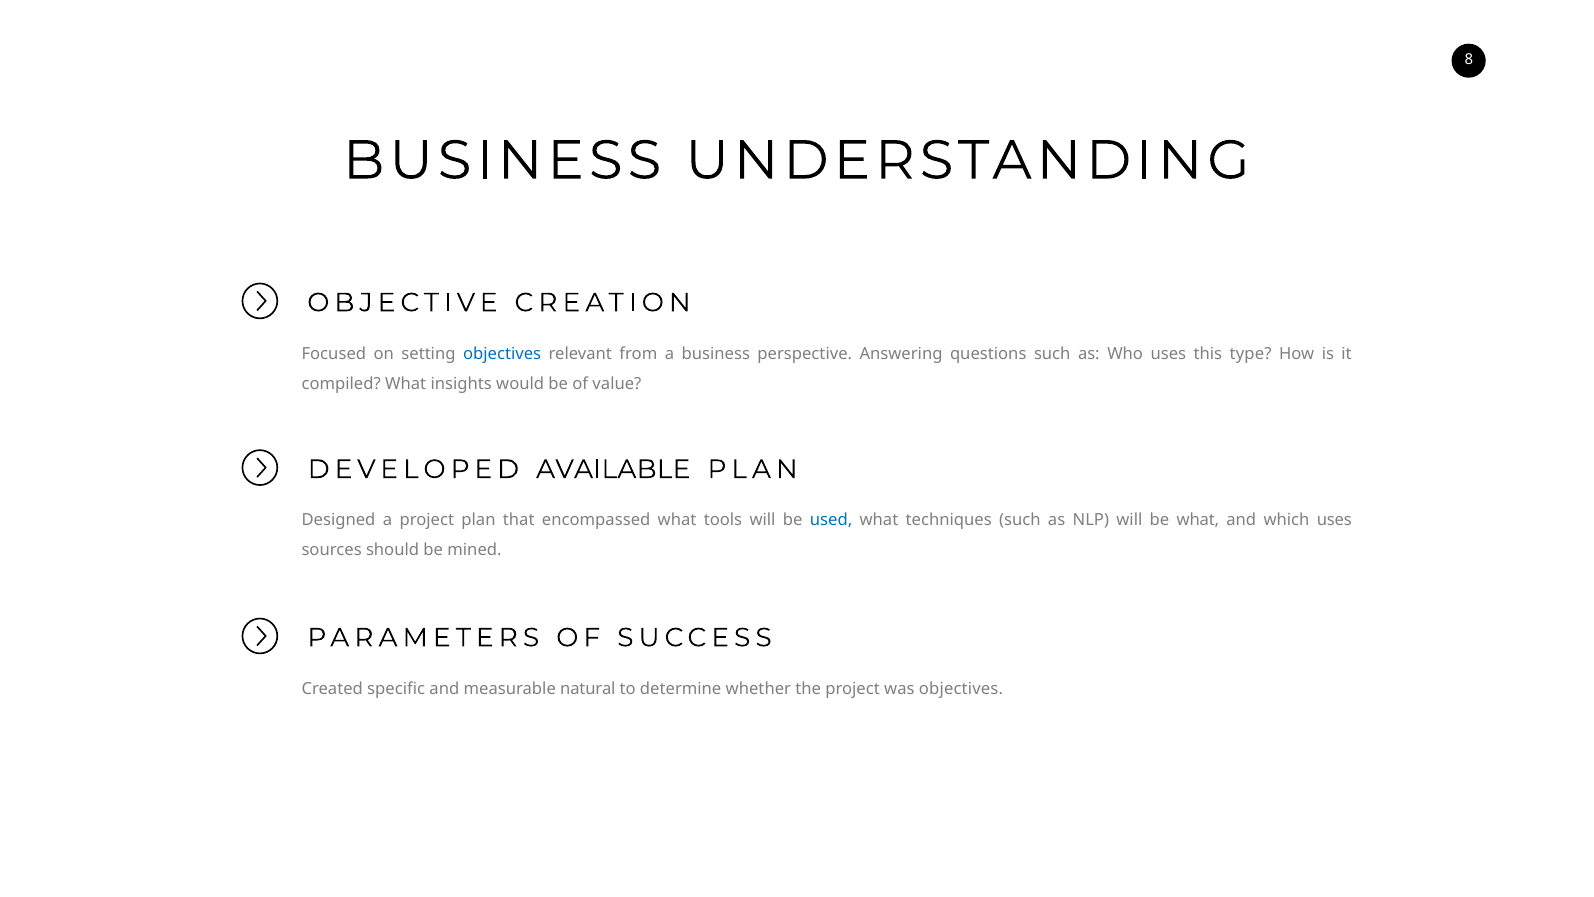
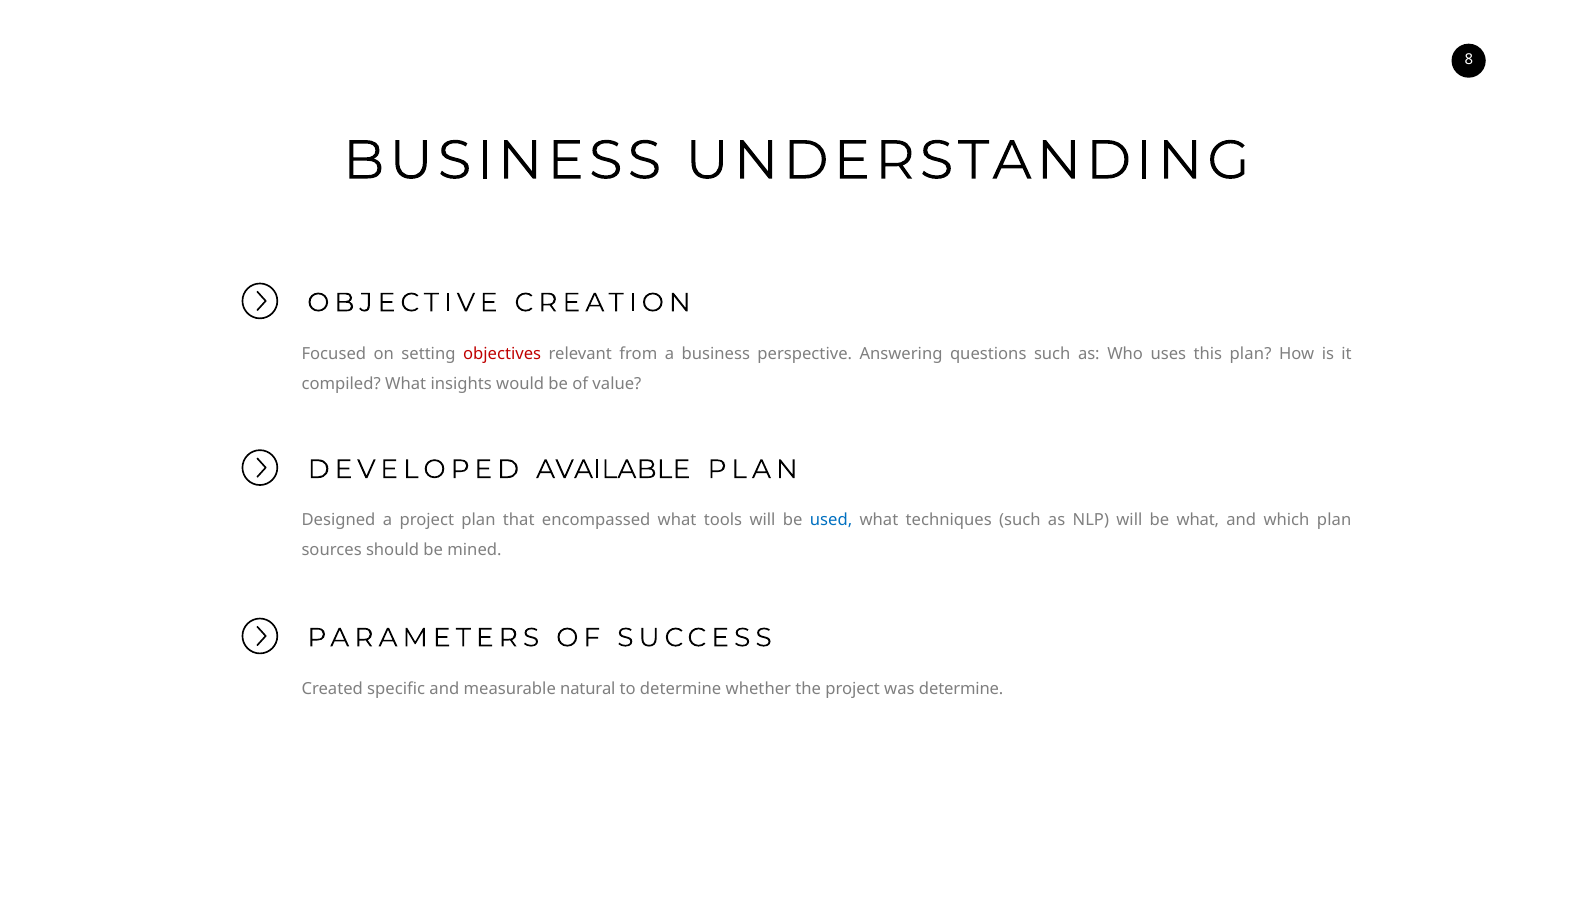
objectives at (502, 354) colour: blue -> red
this type: type -> plan
which uses: uses -> plan
was objectives: objectives -> determine
